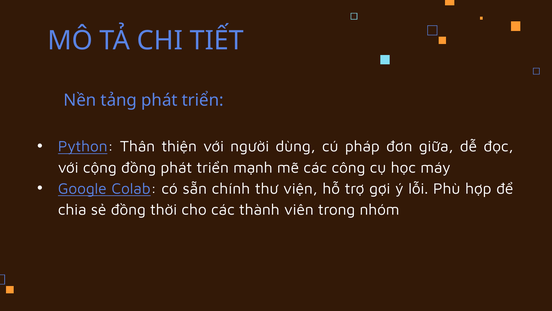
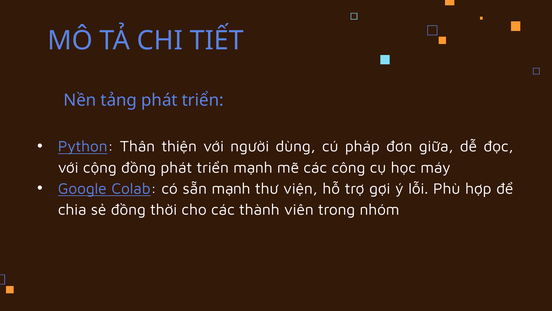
sẵn chính: chính -> mạnh
